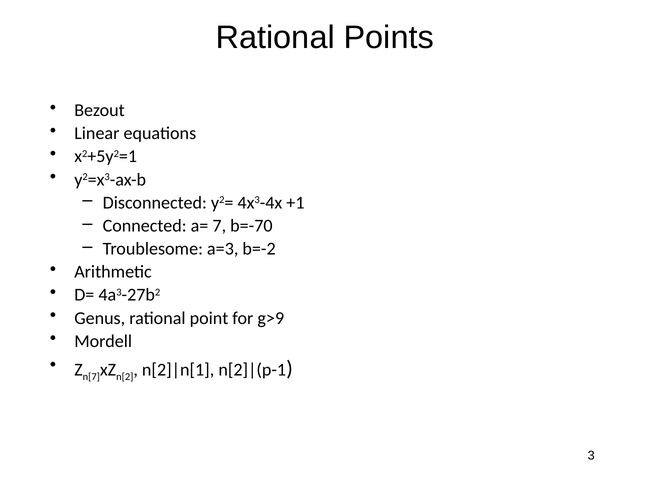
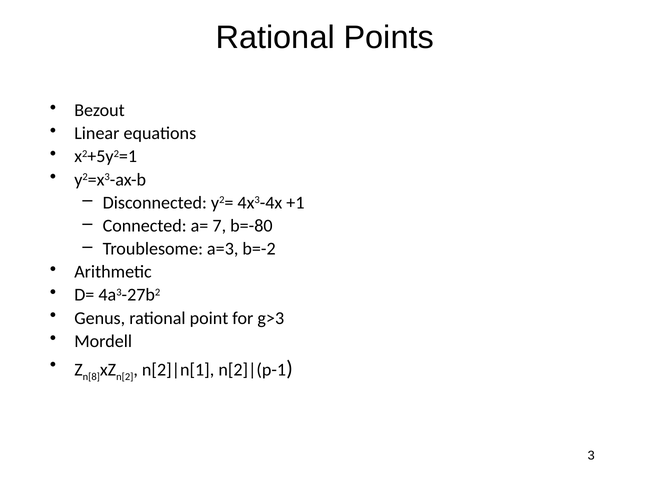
b=-70: b=-70 -> b=-80
g>9: g>9 -> g>3
n[7: n[7 -> n[8
